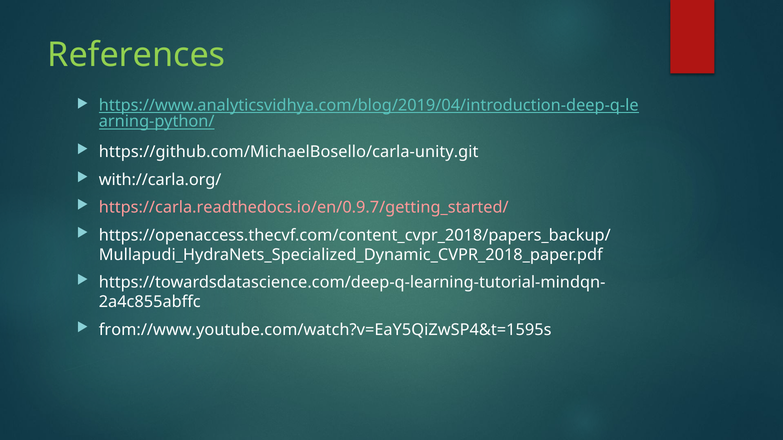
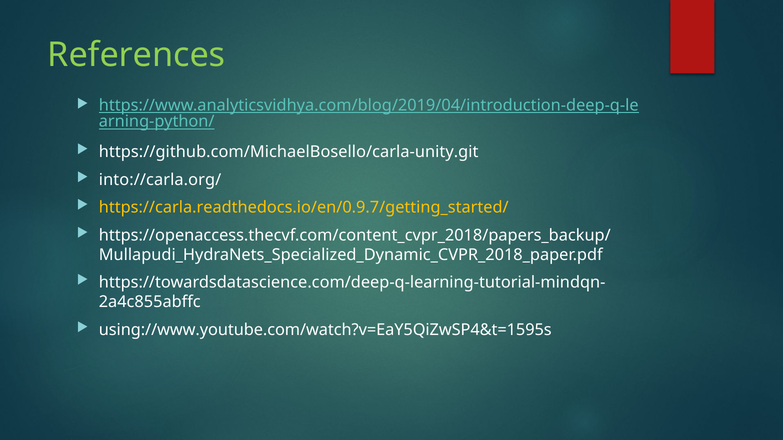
with://carla.org/: with://carla.org/ -> into://carla.org/
https://carla.readthedocs.io/en/0.9.7/getting_started/ colour: pink -> yellow
from://www.youtube.com/watch?v=EaY5QiZwSP4&t=1595s: from://www.youtube.com/watch?v=EaY5QiZwSP4&t=1595s -> using://www.youtube.com/watch?v=EaY5QiZwSP4&t=1595s
